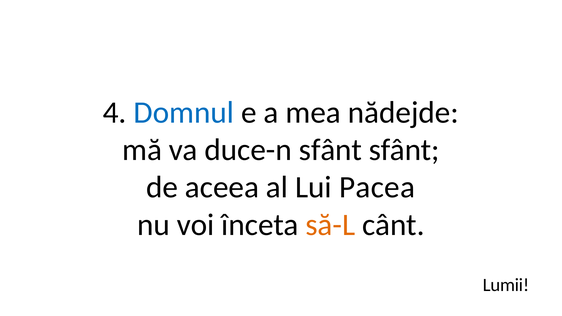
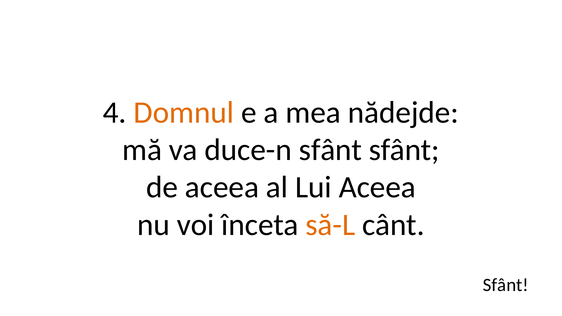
Domnul colour: blue -> orange
Lui Pacea: Pacea -> Aceea
Lumii at (506, 285): Lumii -> Sfânt
